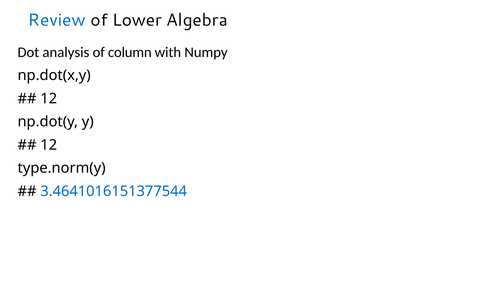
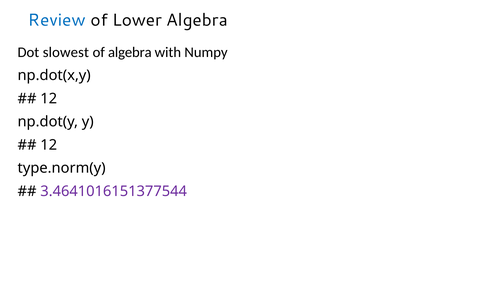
analysis: analysis -> slowest
of column: column -> algebra
3.4641016151377544 colour: blue -> purple
